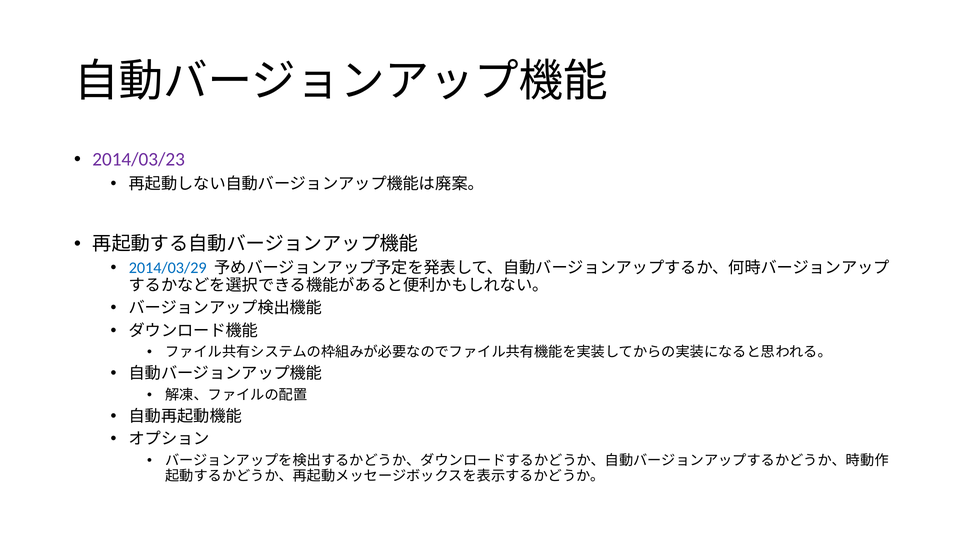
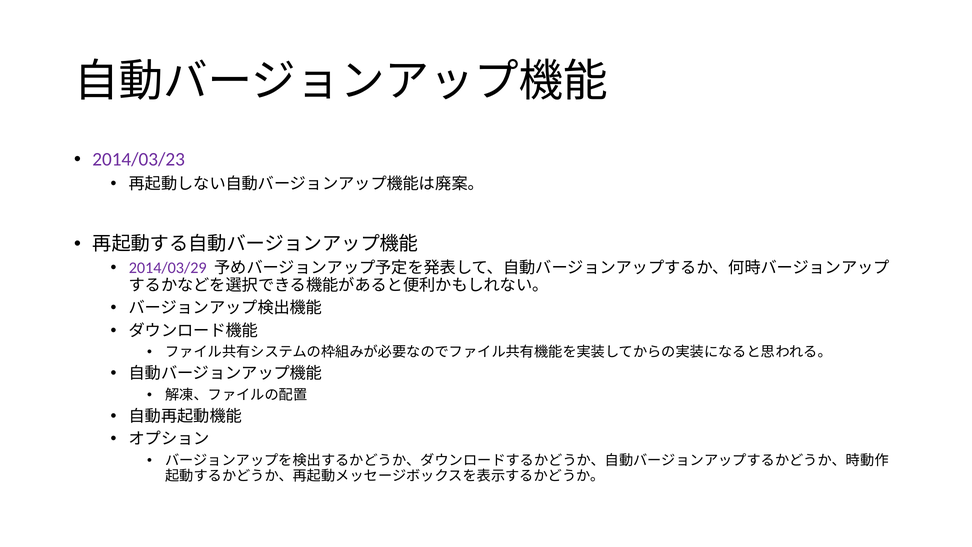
2014/03/29 colour: blue -> purple
